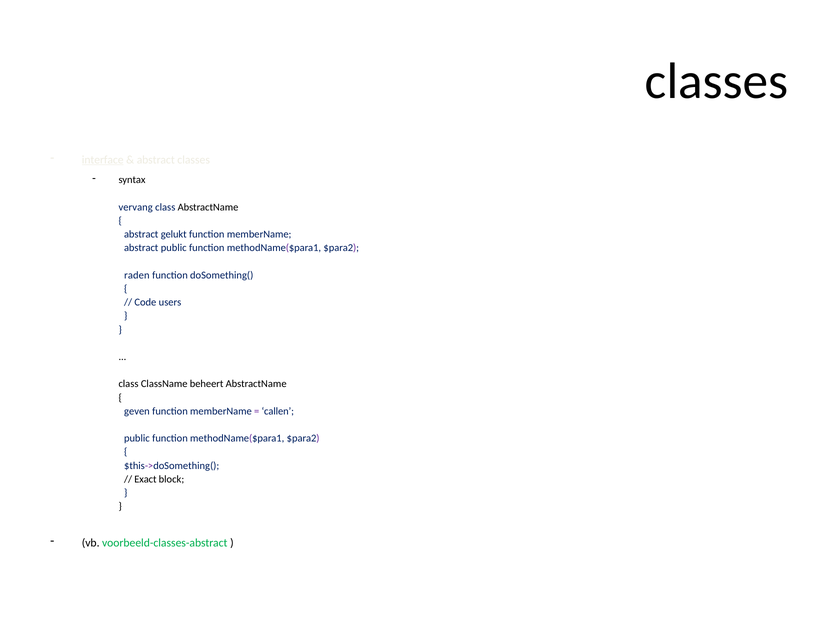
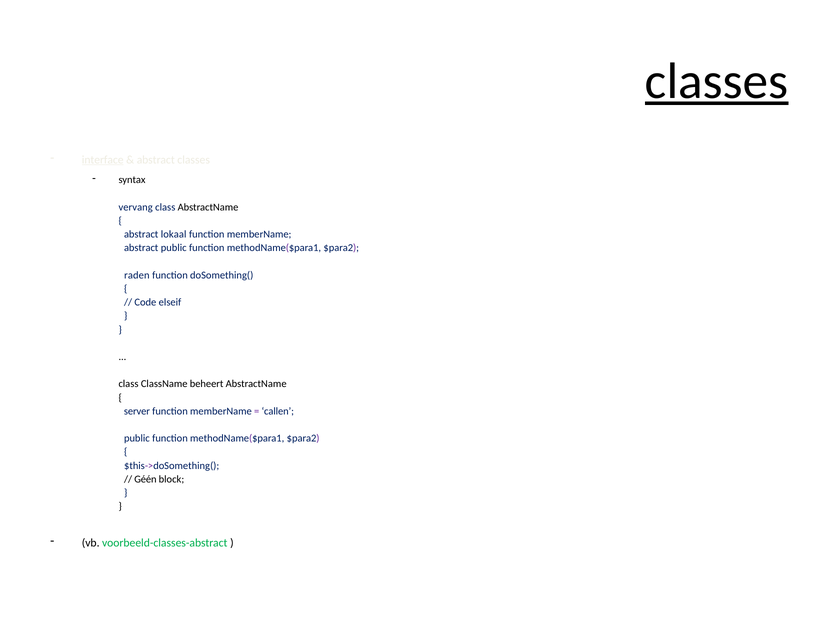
classes at (717, 81) underline: none -> present
gelukt: gelukt -> lokaal
users: users -> elseif
geven: geven -> server
Exact: Exact -> Géén
